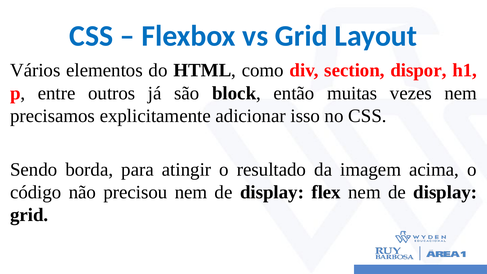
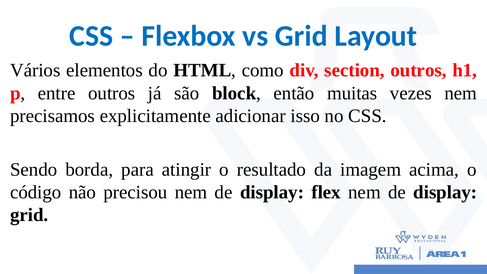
section dispor: dispor -> outros
